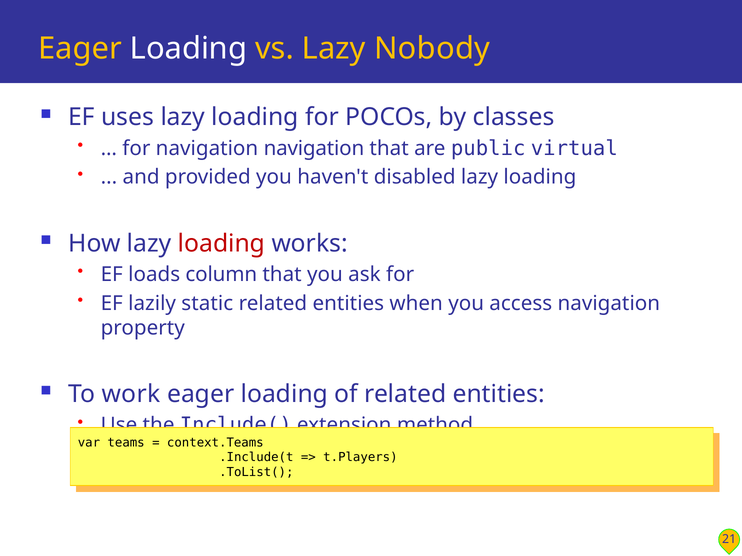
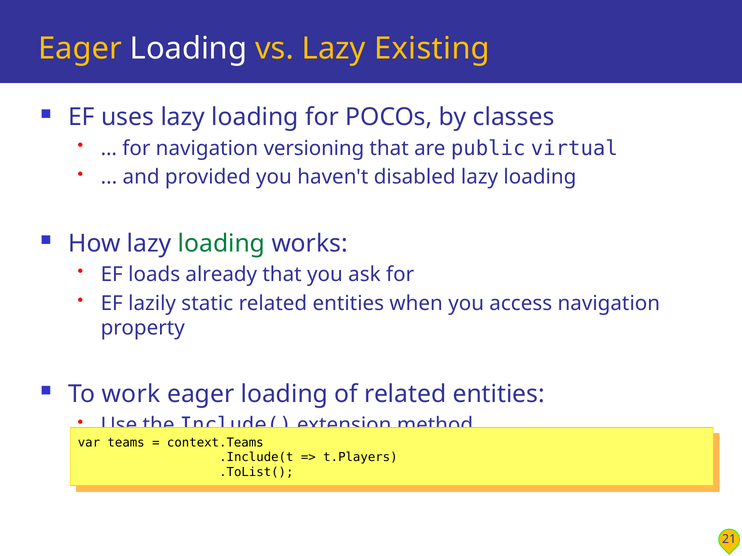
Nobody: Nobody -> Existing
navigation navigation: navigation -> versioning
loading at (221, 244) colour: red -> green
column: column -> already
